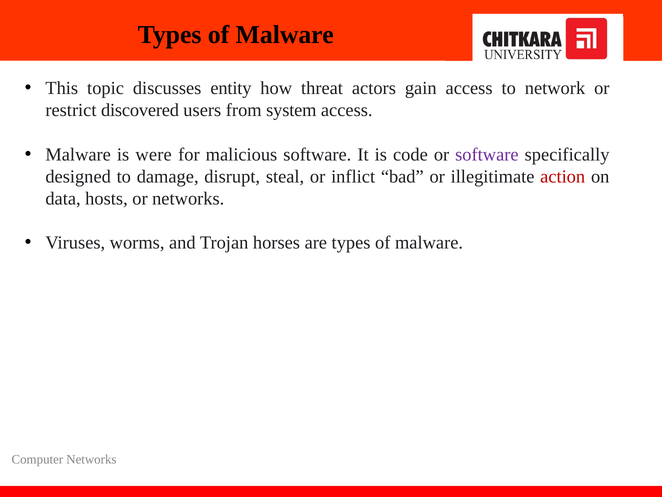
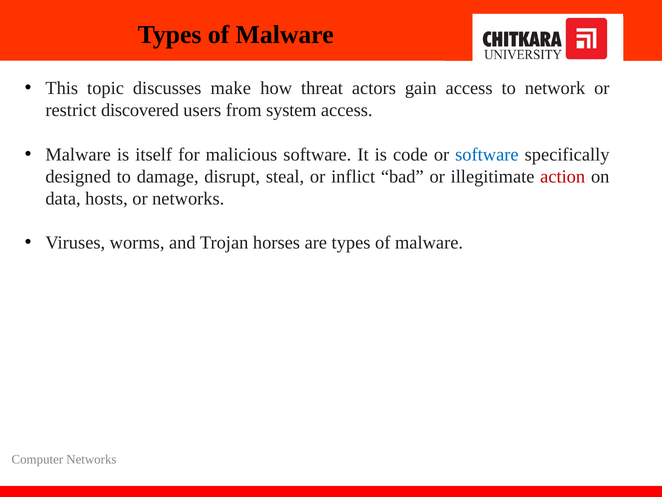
entity: entity -> make
were: were -> itself
software at (487, 154) colour: purple -> blue
